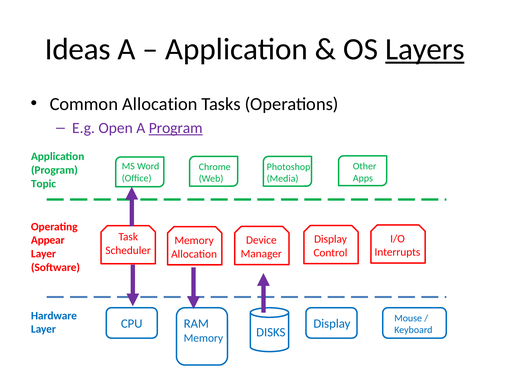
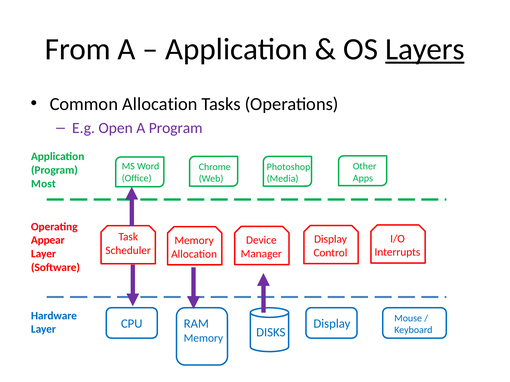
Ideas: Ideas -> From
Program at (176, 128) underline: present -> none
Topic: Topic -> Most
